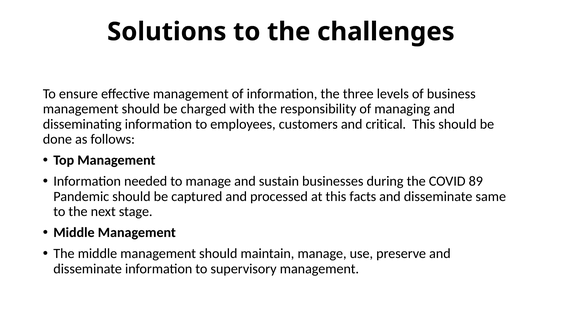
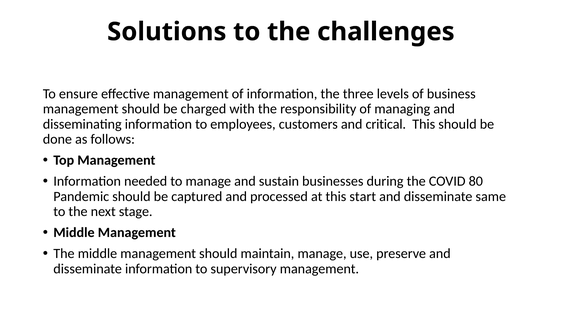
89: 89 -> 80
facts: facts -> start
